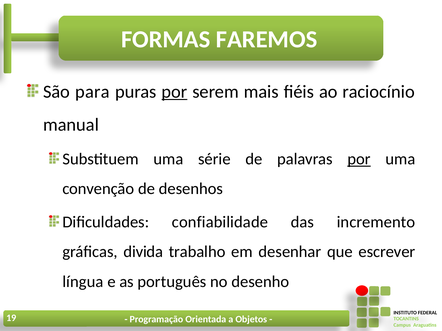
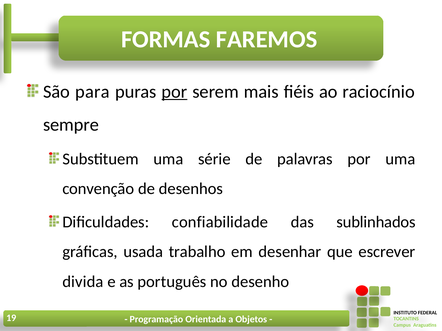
manual: manual -> sempre
por at (359, 159) underline: present -> none
incremento: incremento -> sublinhados
divida: divida -> usada
língua: língua -> divida
